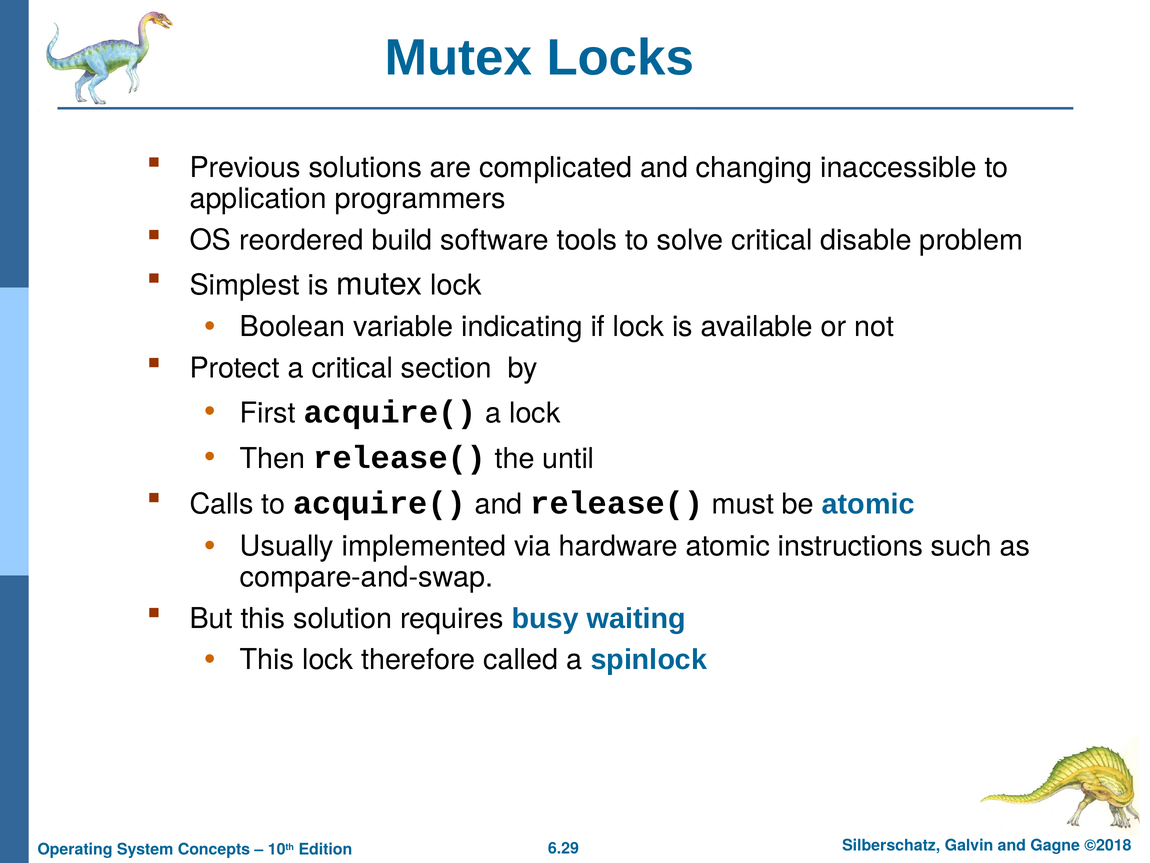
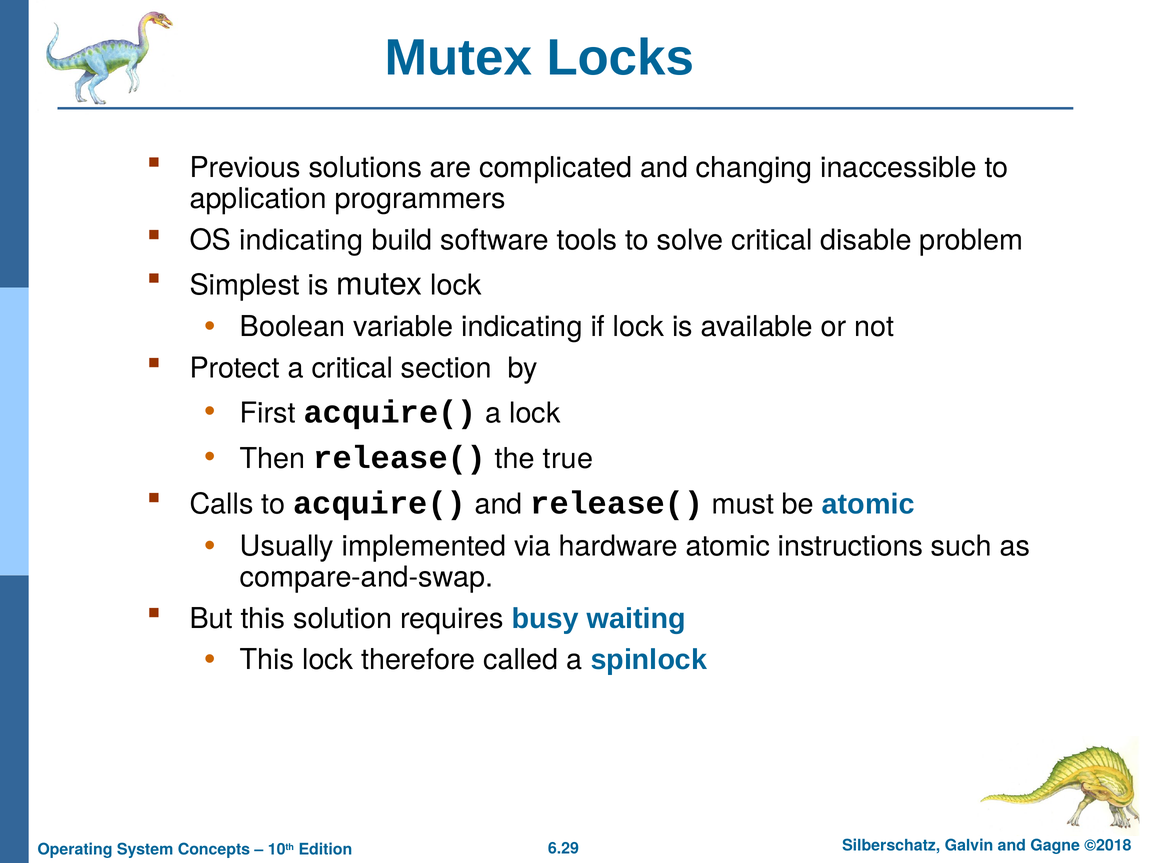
OS reordered: reordered -> indicating
until: until -> true
